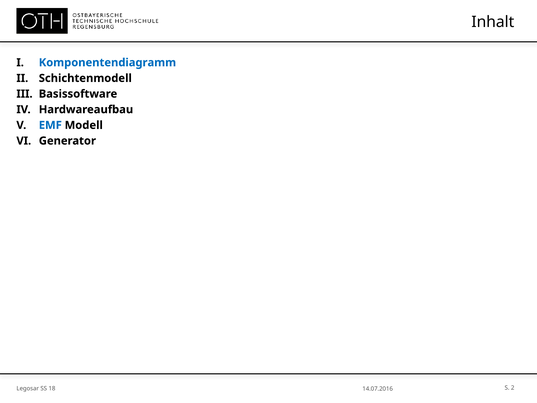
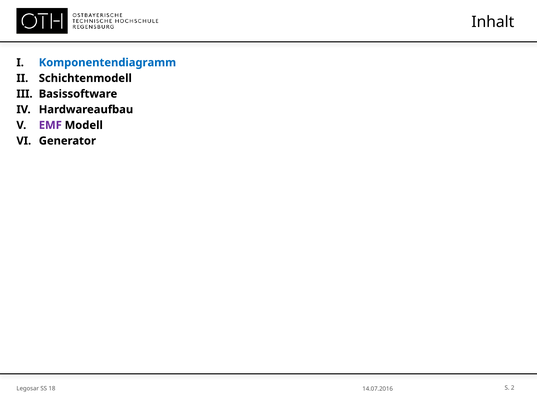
EMF colour: blue -> purple
